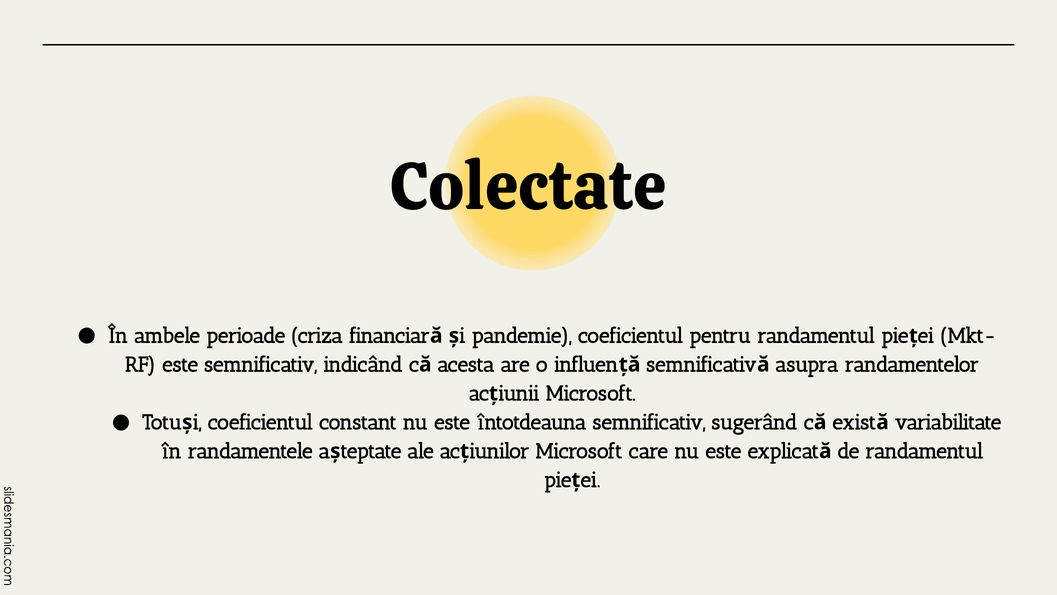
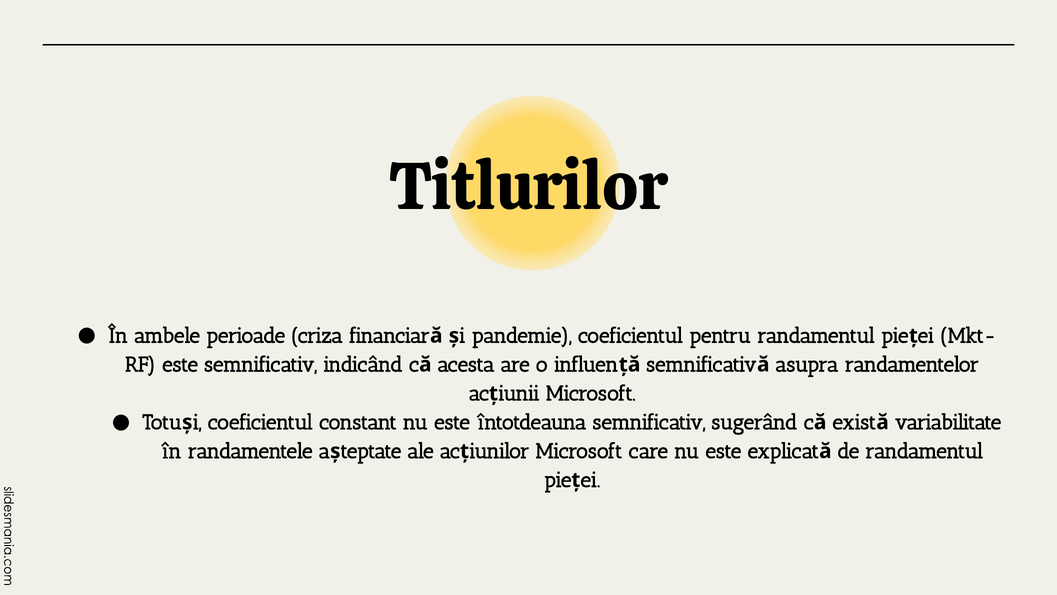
Colectate: Colectate -> Titlurilor
